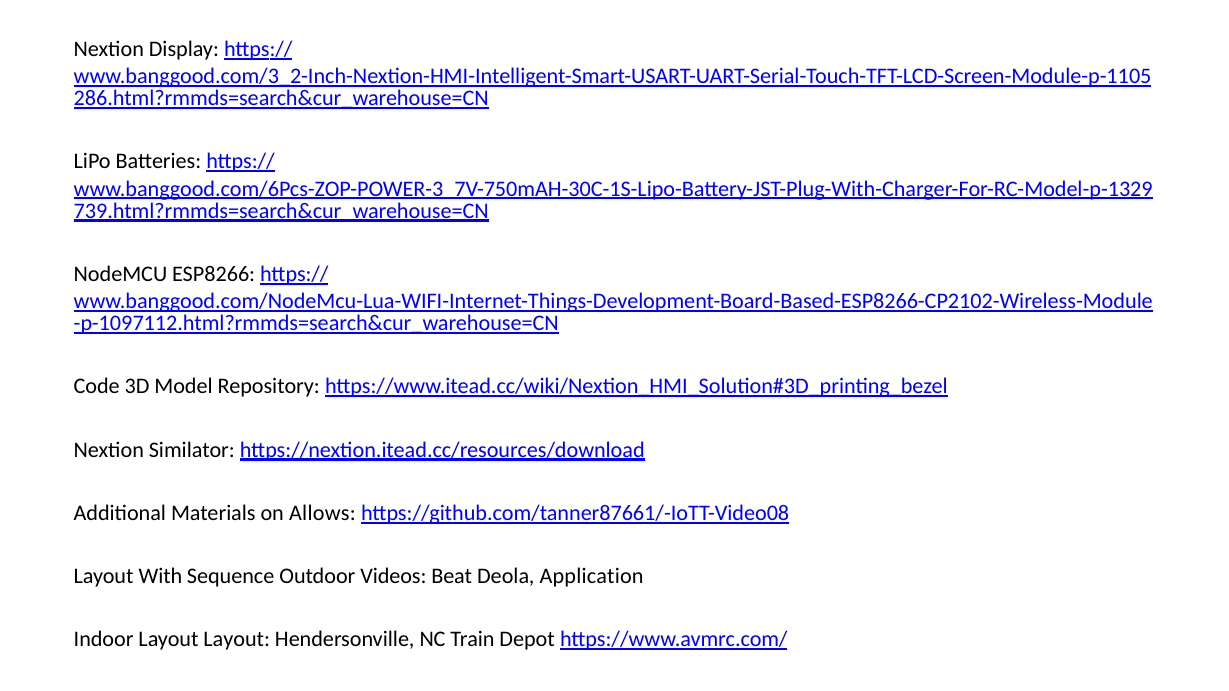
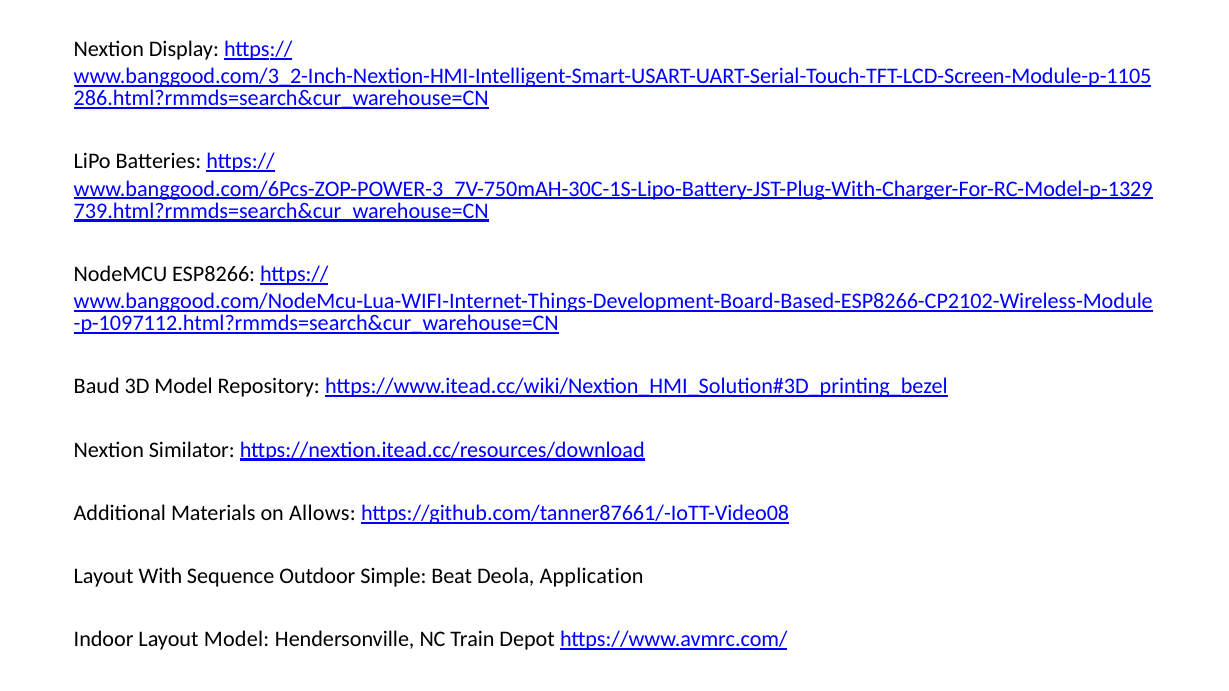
Code: Code -> Baud
Videos: Videos -> Simple
Layout Layout: Layout -> Model
